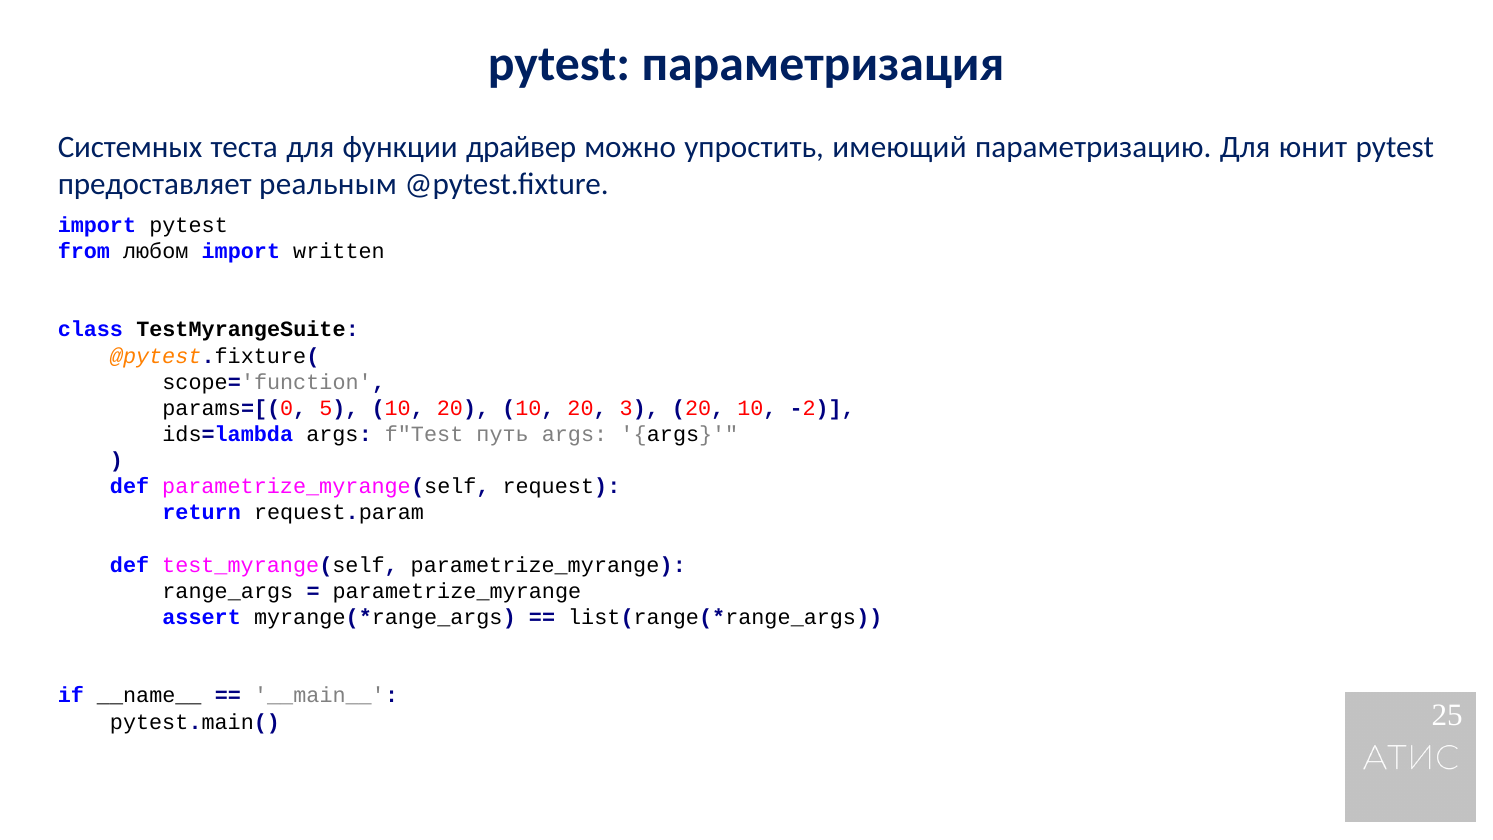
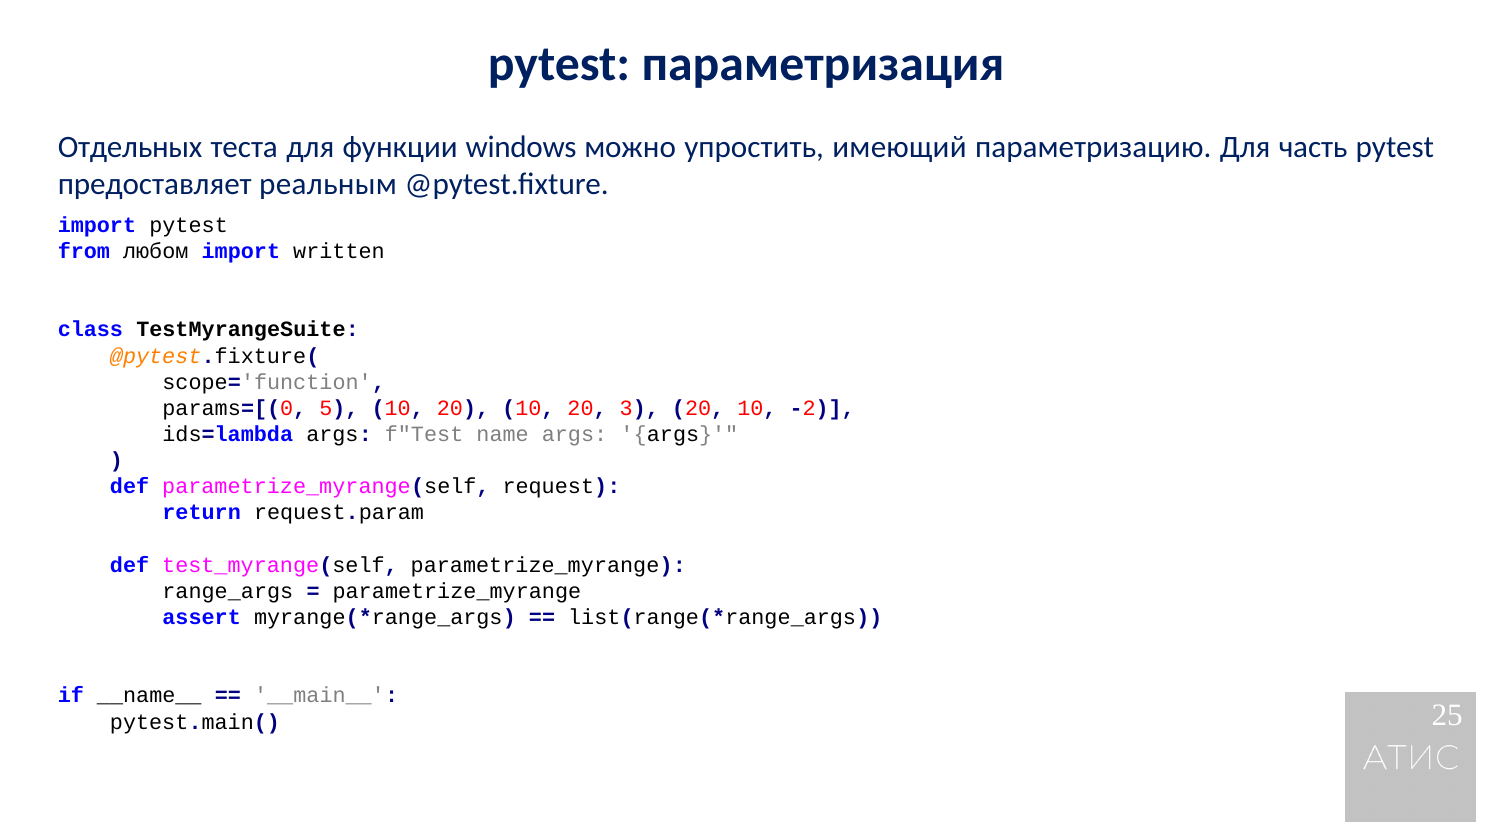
Системных: Системных -> Отдельных
драйвер: драйвер -> windows
юнит: юнит -> часть
путь: путь -> name
